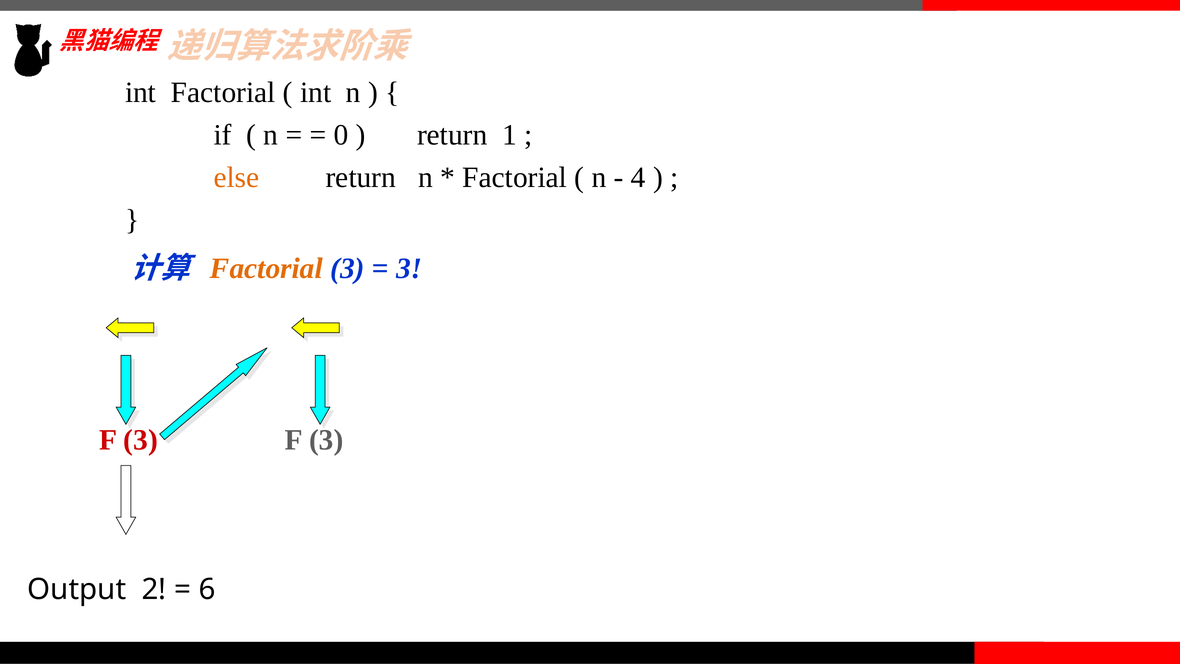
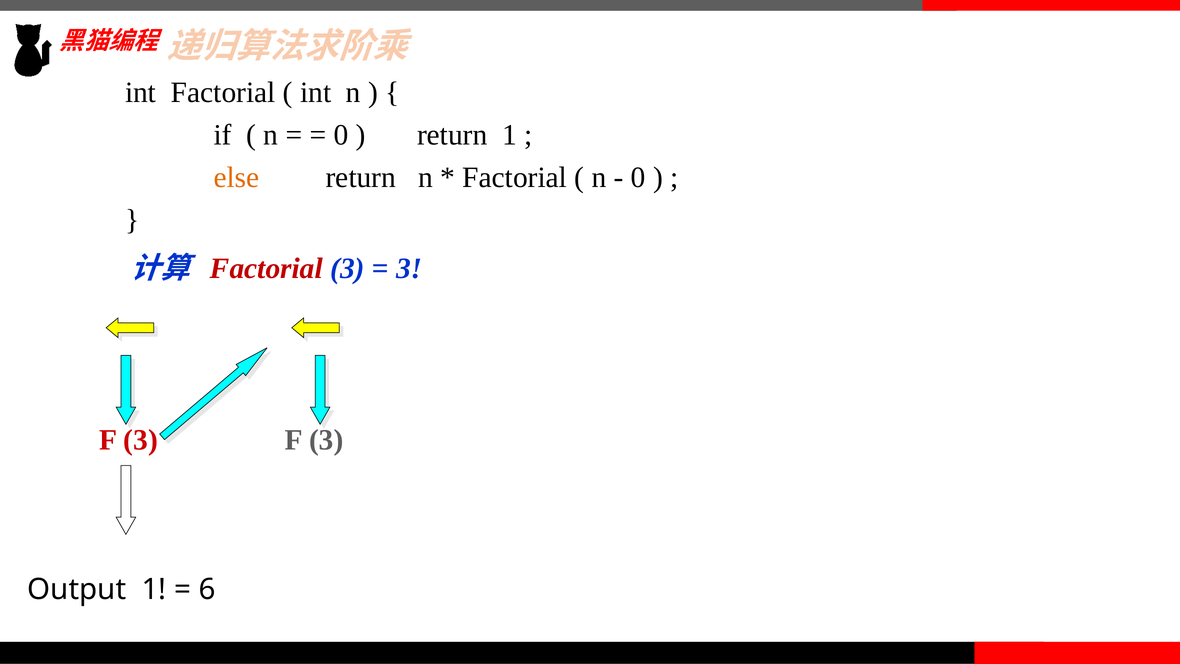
4 at (638, 177): 4 -> 0
Factorial at (266, 268) colour: orange -> red
Output 2: 2 -> 1
